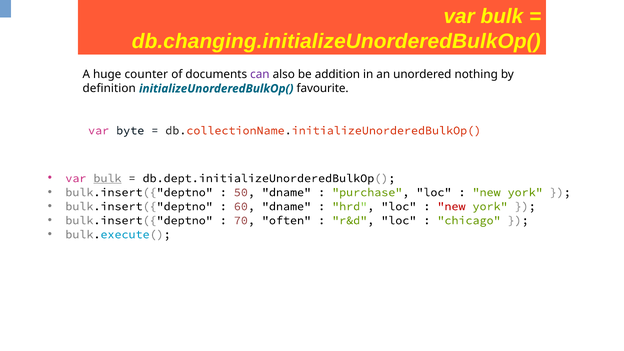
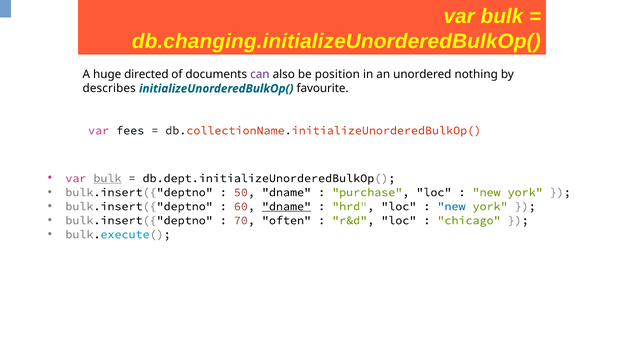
counter: counter -> directed
addition: addition -> position
definition: definition -> describes
byte: byte -> fees
dname at (286, 206) underline: none -> present
new at (451, 206) colour: red -> blue
